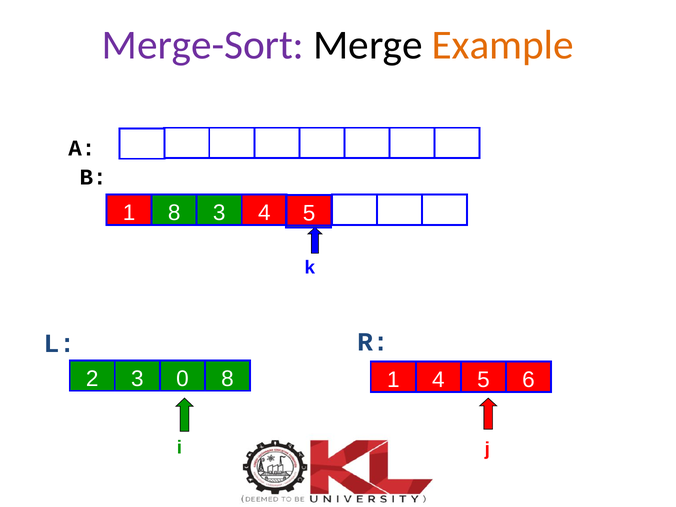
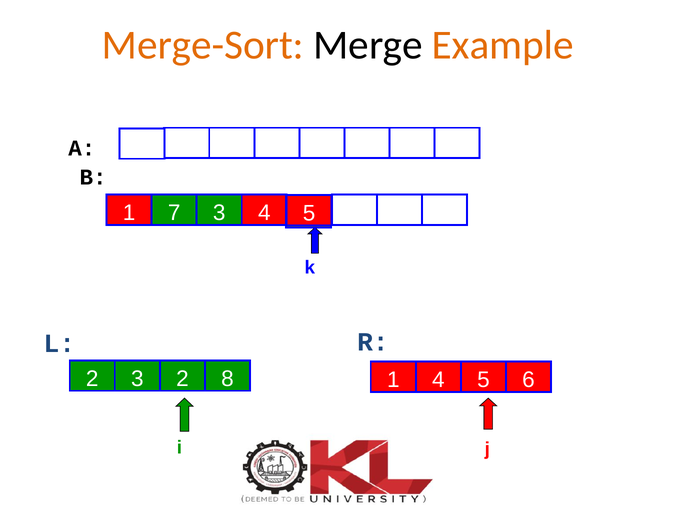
Merge-Sort colour: purple -> orange
1 8: 8 -> 7
3 0: 0 -> 2
